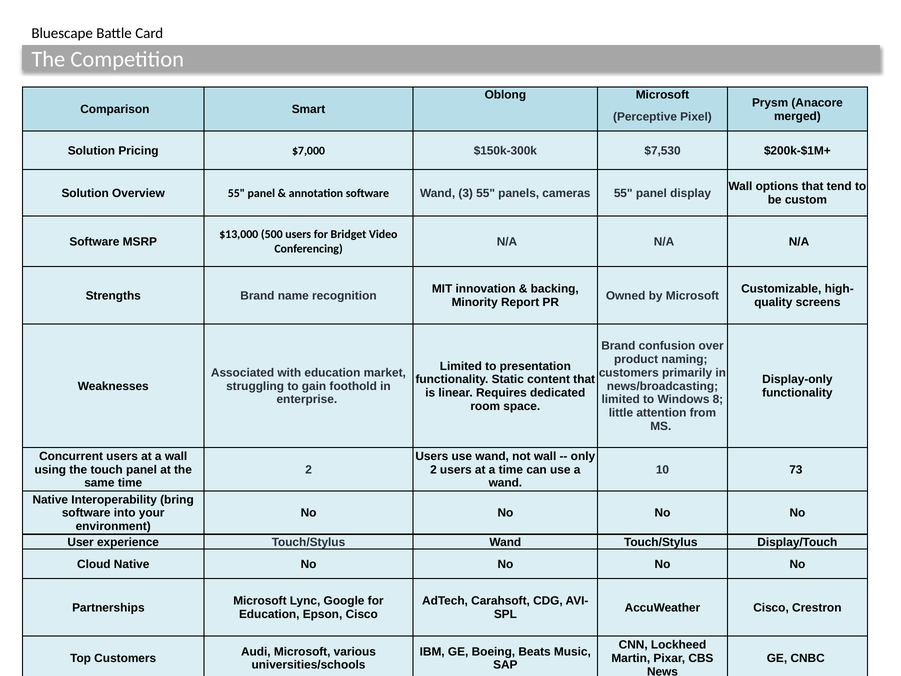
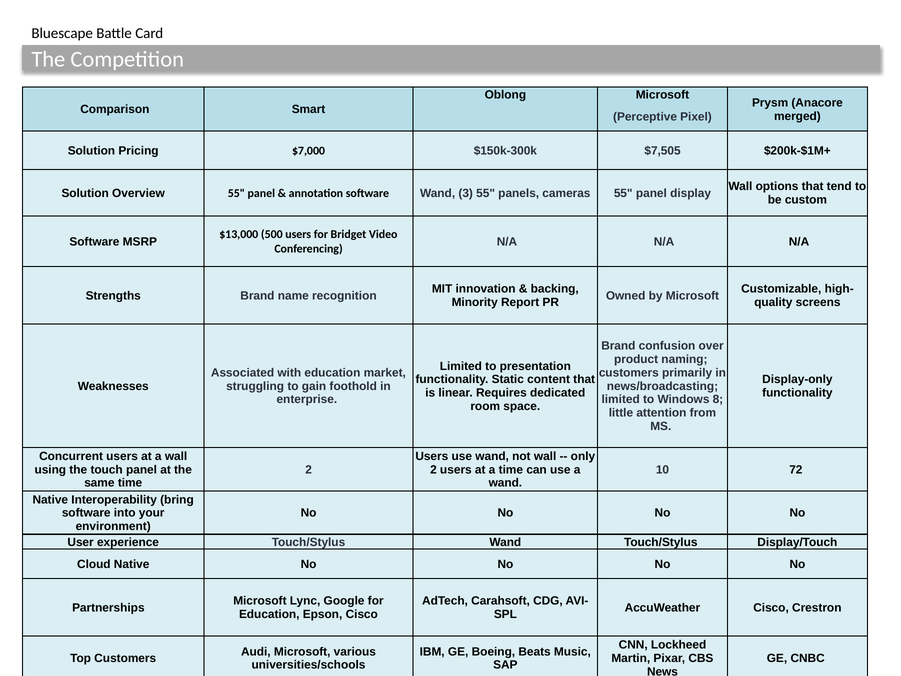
$7,530: $7,530 -> $7,505
73: 73 -> 72
